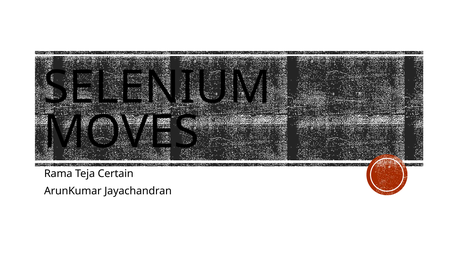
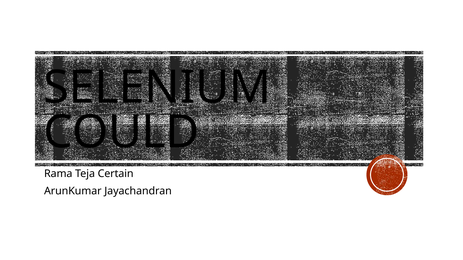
MOVES: MOVES -> COULD
